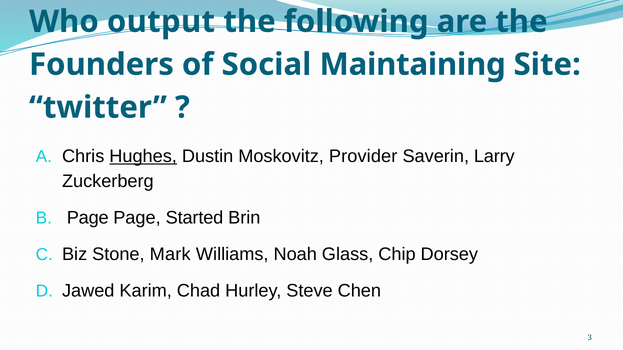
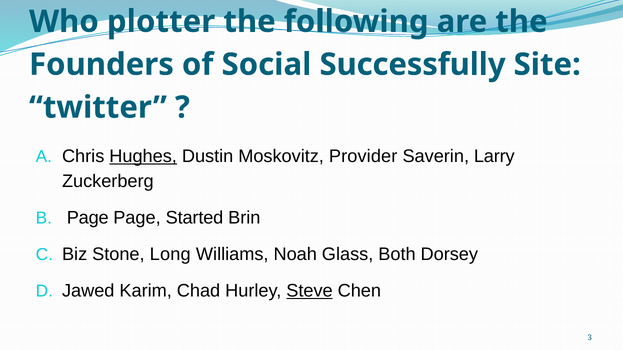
output: output -> plotter
Maintaining: Maintaining -> Successfully
Mark: Mark -> Long
Chip: Chip -> Both
Steve underline: none -> present
